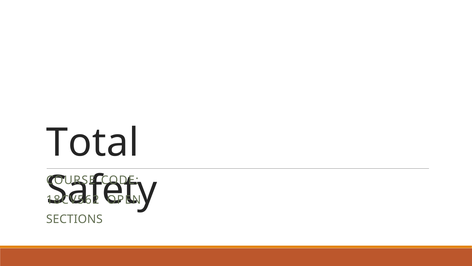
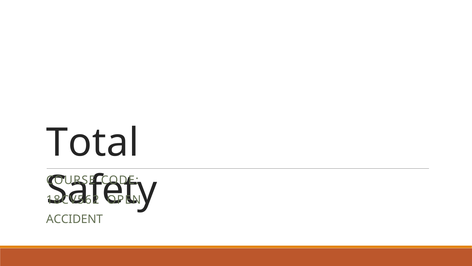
SECTIONS: SECTIONS -> ACCIDENT
